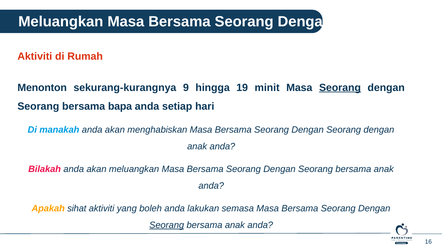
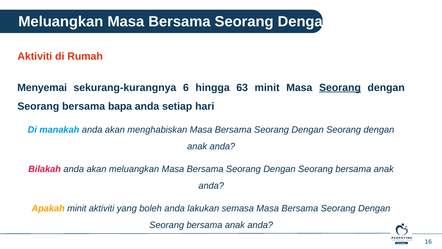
Menonton: Menonton -> Menyemai
9: 9 -> 6
19: 19 -> 63
Apakah sihat: sihat -> minit
Seorang at (167, 225) underline: present -> none
